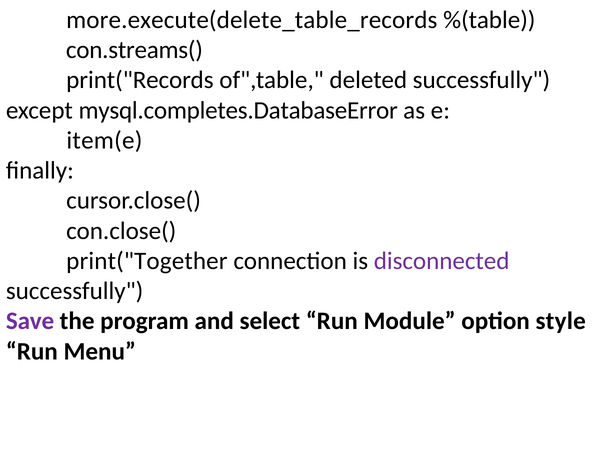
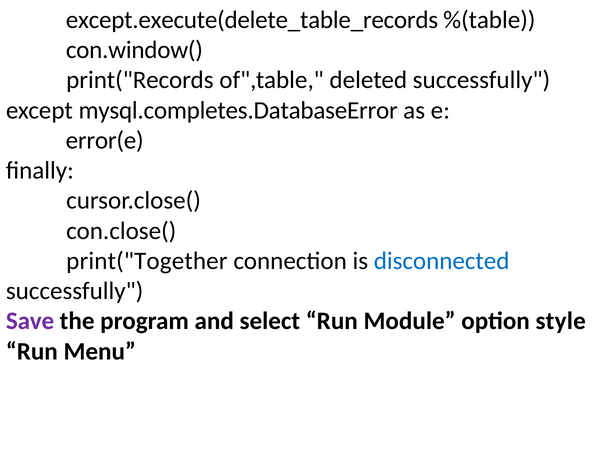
more.execute(delete_table_records: more.execute(delete_table_records -> except.execute(delete_table_records
con.streams(: con.streams( -> con.window(
item(e: item(e -> error(e
disconnected colour: purple -> blue
